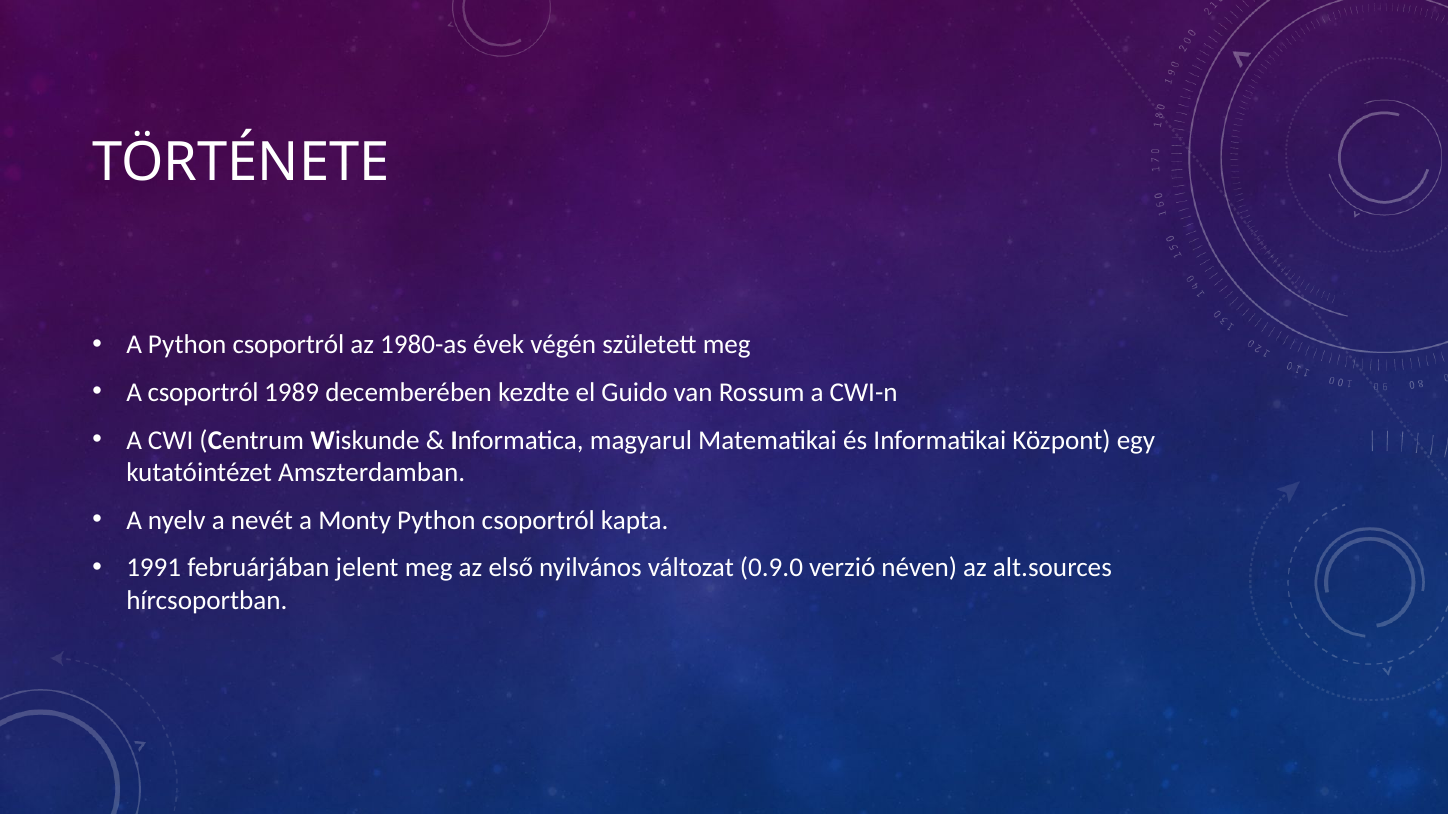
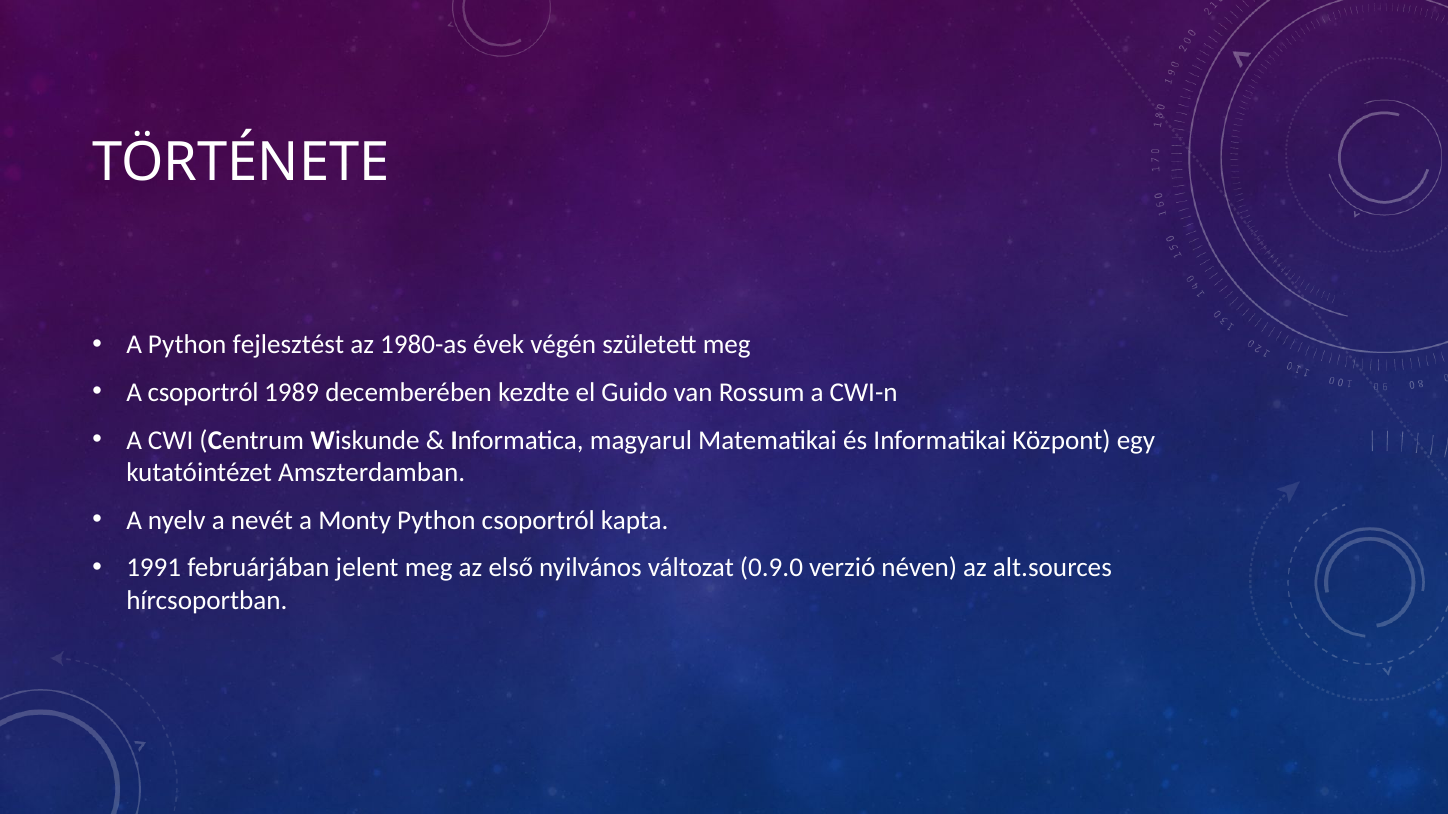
A Python csoportról: csoportról -> fejlesztést
